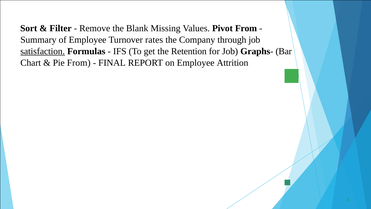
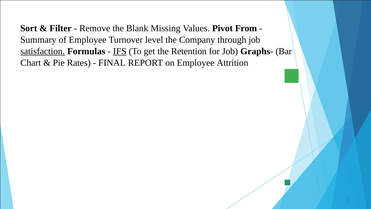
rates: rates -> level
IFS underline: none -> present
Pie From: From -> Rates
